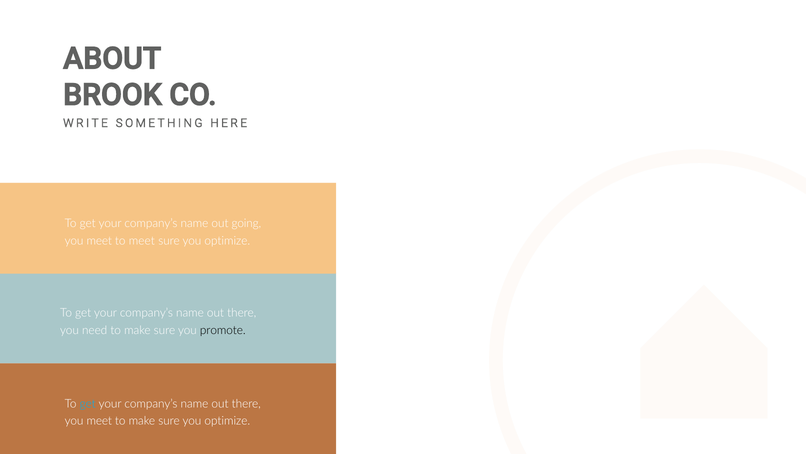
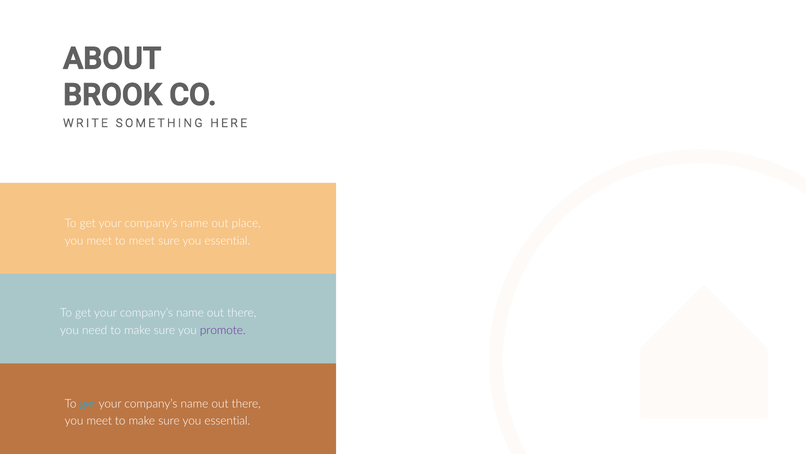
going: going -> place
optimize at (227, 240): optimize -> essential
promote colour: black -> purple
make sure you optimize: optimize -> essential
